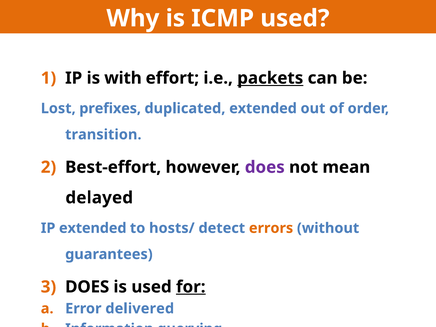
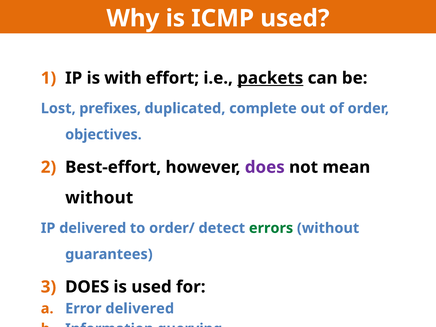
duplicated extended: extended -> complete
transition: transition -> objectives
delayed at (99, 198): delayed -> without
IP extended: extended -> delivered
hosts/: hosts/ -> order/
errors colour: orange -> green
for underline: present -> none
